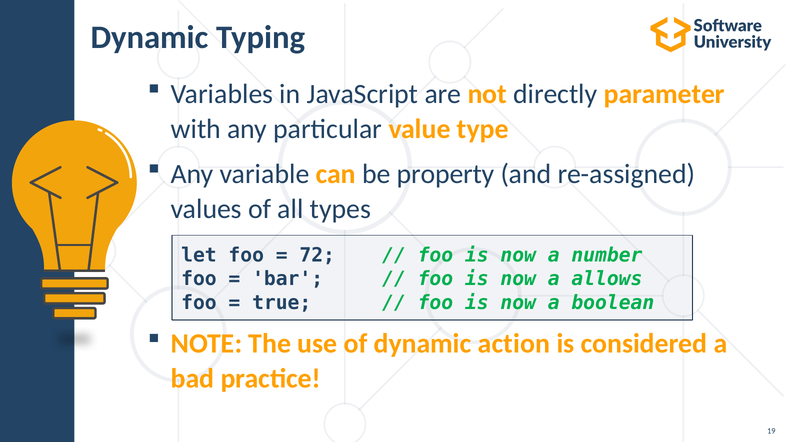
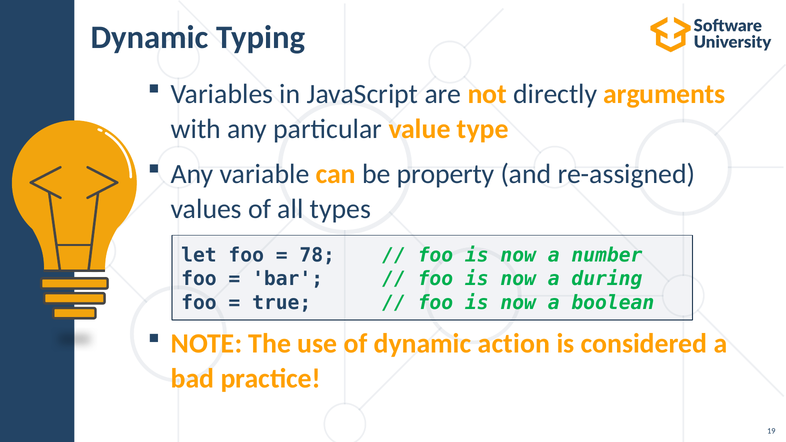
parameter: parameter -> arguments
72: 72 -> 78
allows: allows -> during
